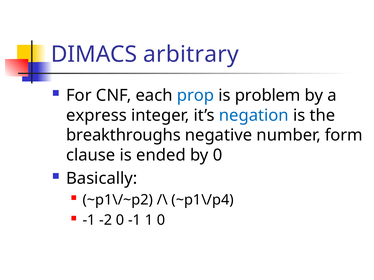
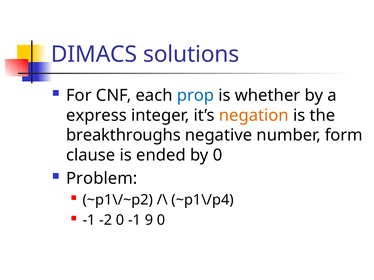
arbitrary: arbitrary -> solutions
problem: problem -> whether
negation colour: blue -> orange
Basically: Basically -> Problem
1: 1 -> 9
